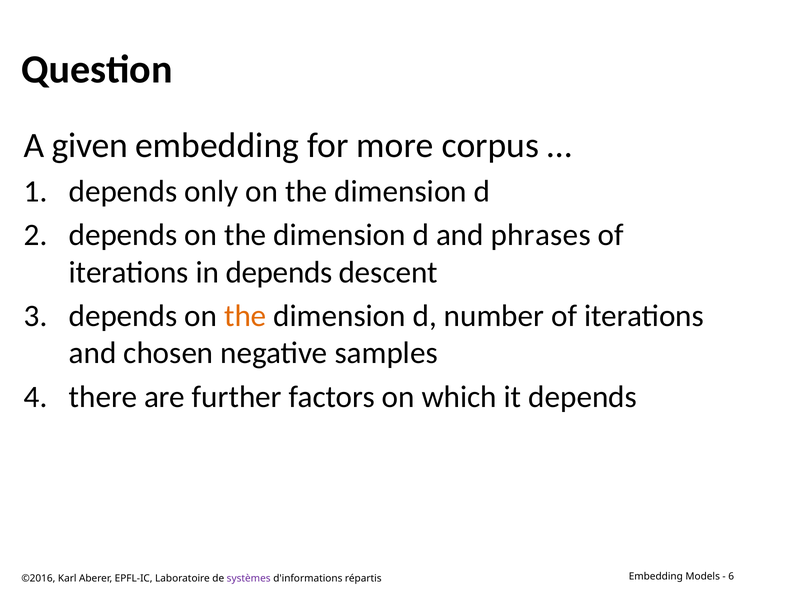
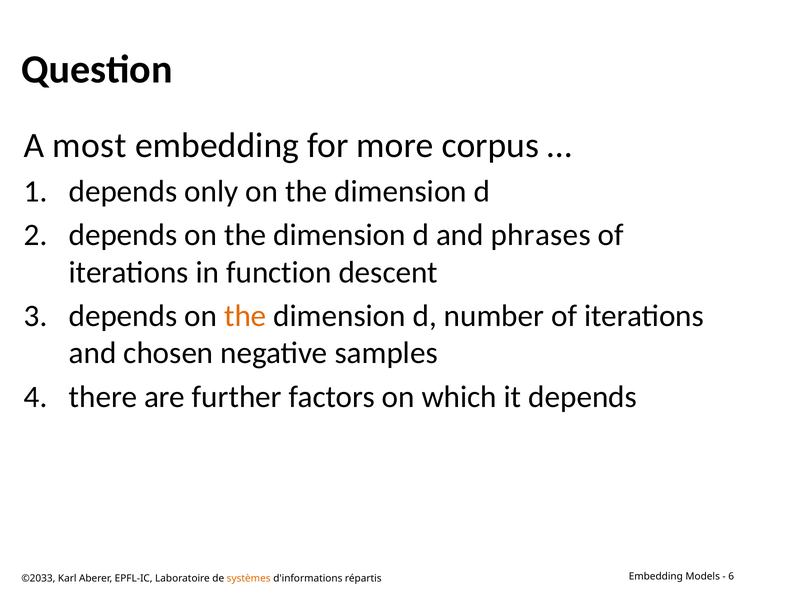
given: given -> most
in depends: depends -> function
©2016: ©2016 -> ©2033
systèmes colour: purple -> orange
